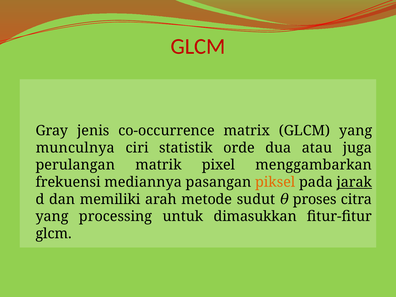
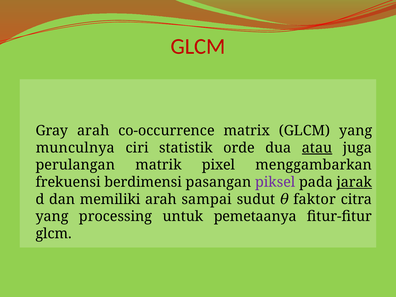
Gray jenis: jenis -> arah
atau underline: none -> present
mediannya: mediannya -> berdimensi
piksel colour: orange -> purple
metode: metode -> sampai
proses: proses -> faktor
dimasukkan: dimasukkan -> pemetaanya
